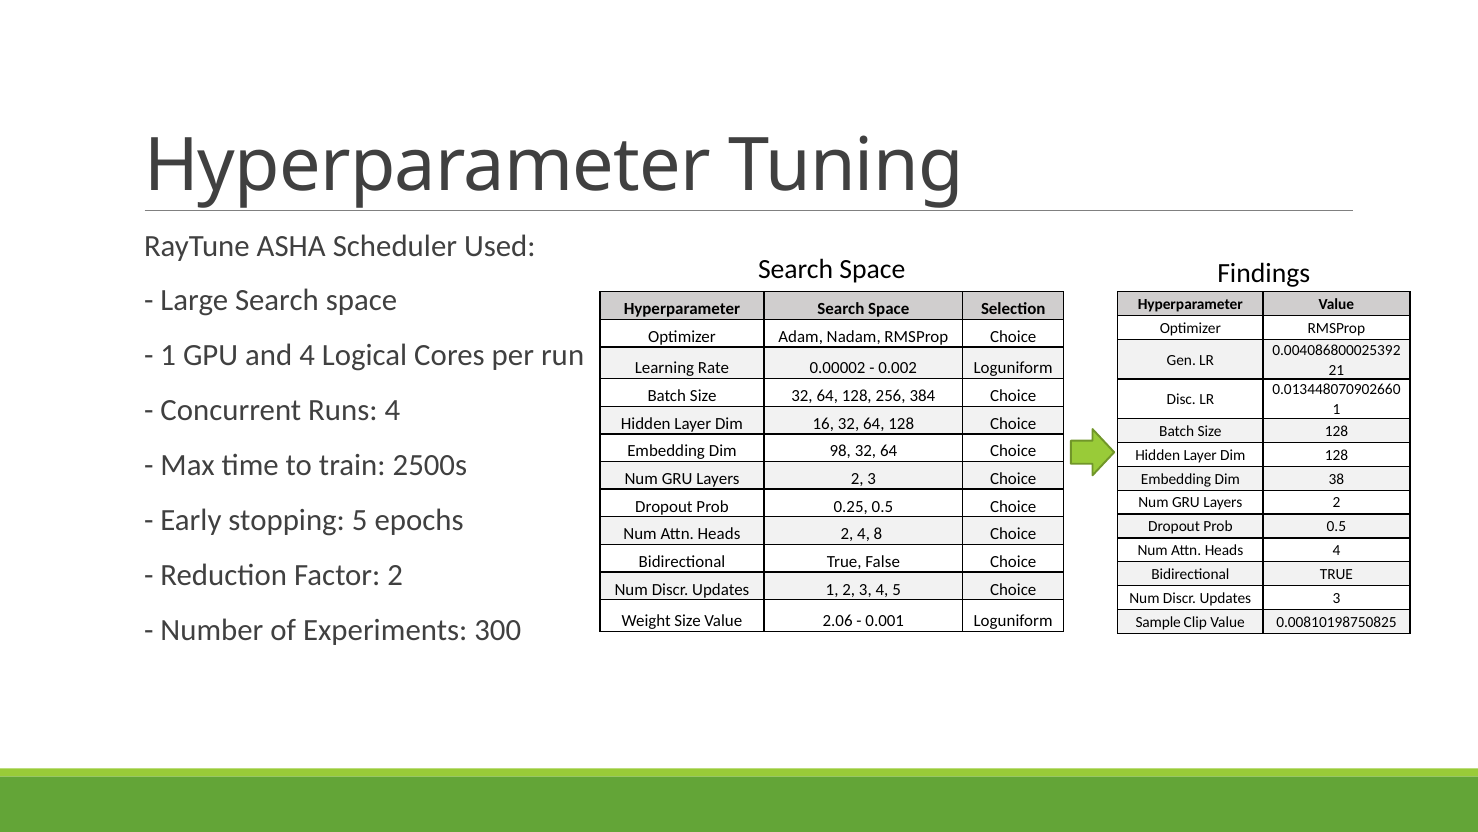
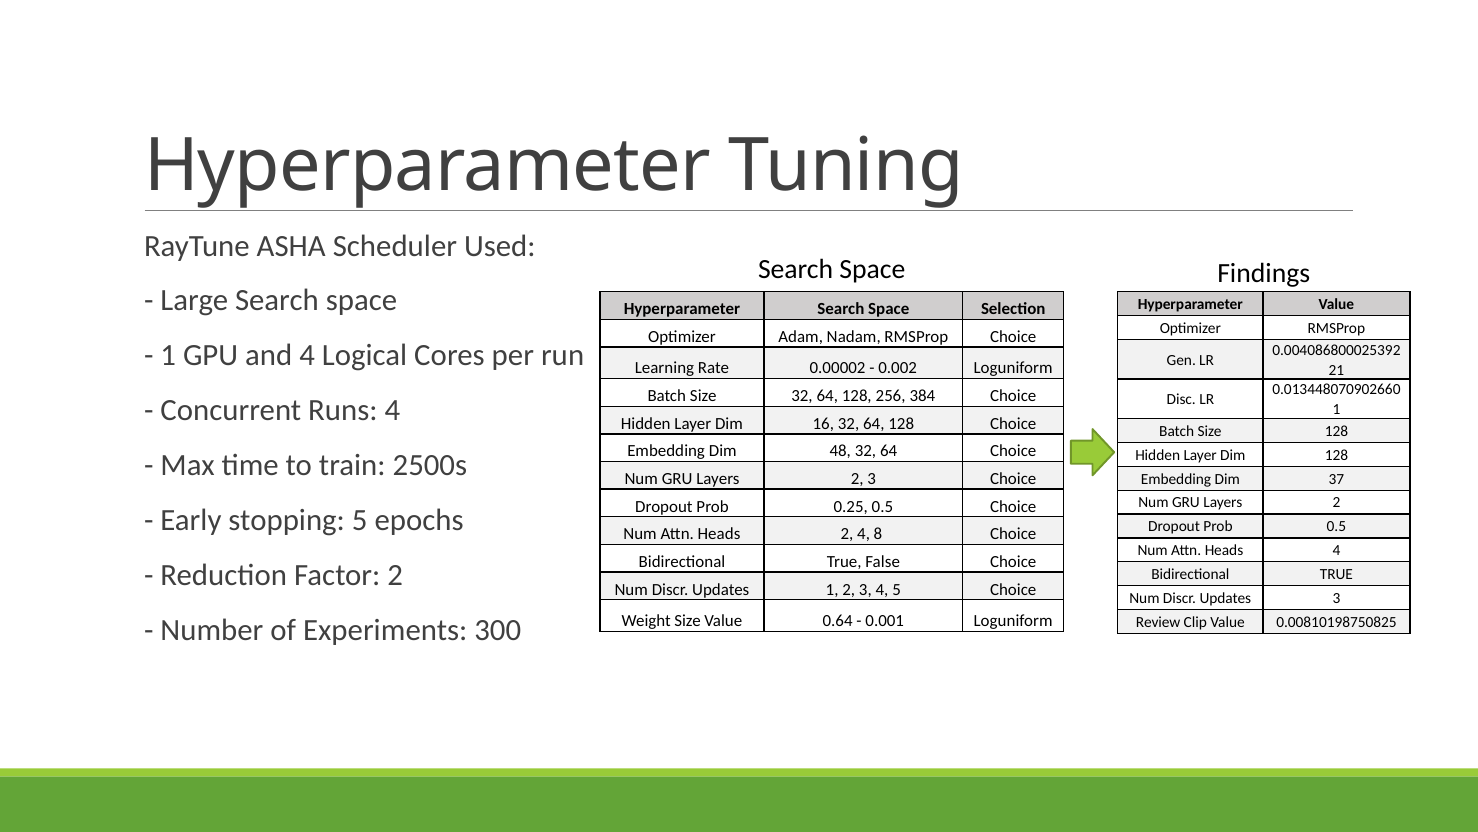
98: 98 -> 48
38: 38 -> 37
2.06: 2.06 -> 0.64
Sample: Sample -> Review
